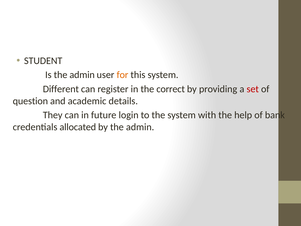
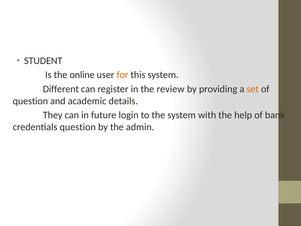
Is the admin: admin -> online
correct: correct -> review
set colour: red -> orange
credentials allocated: allocated -> question
